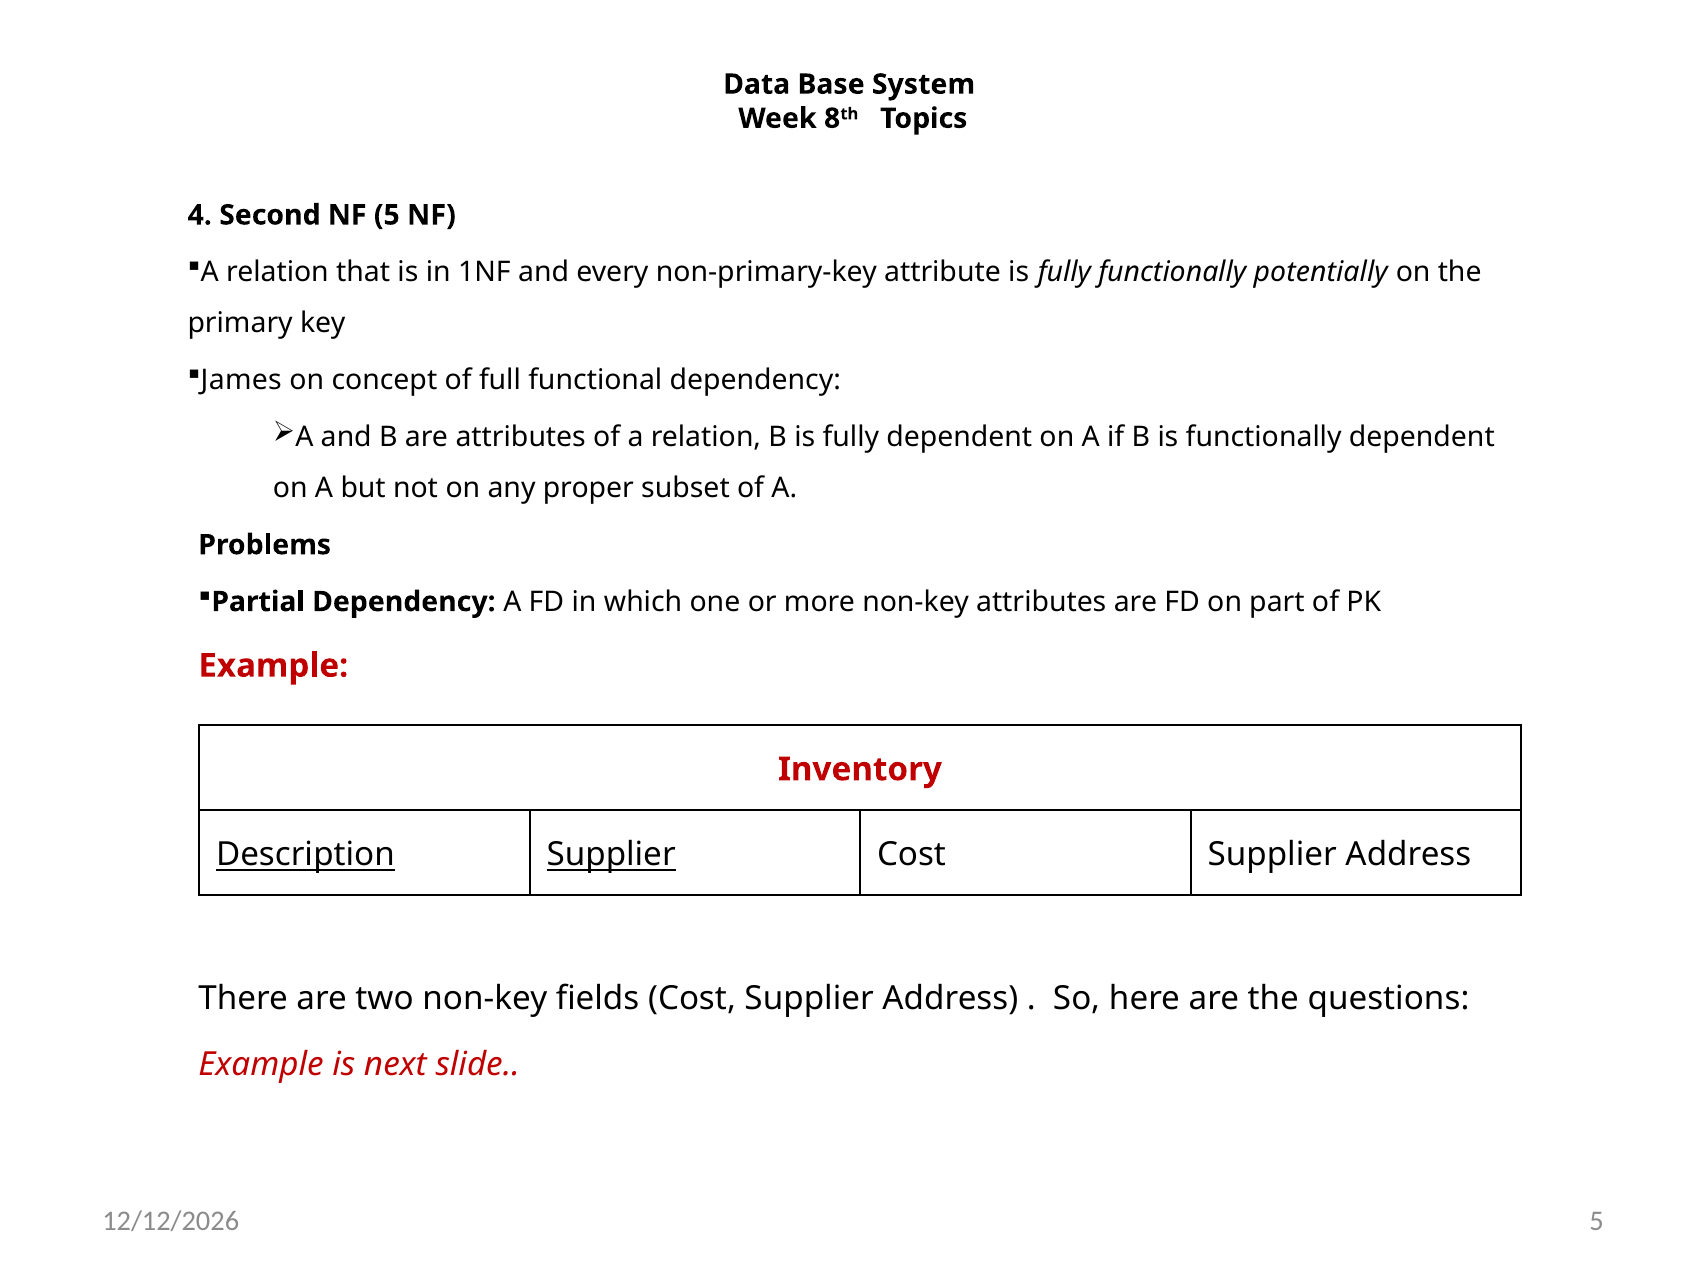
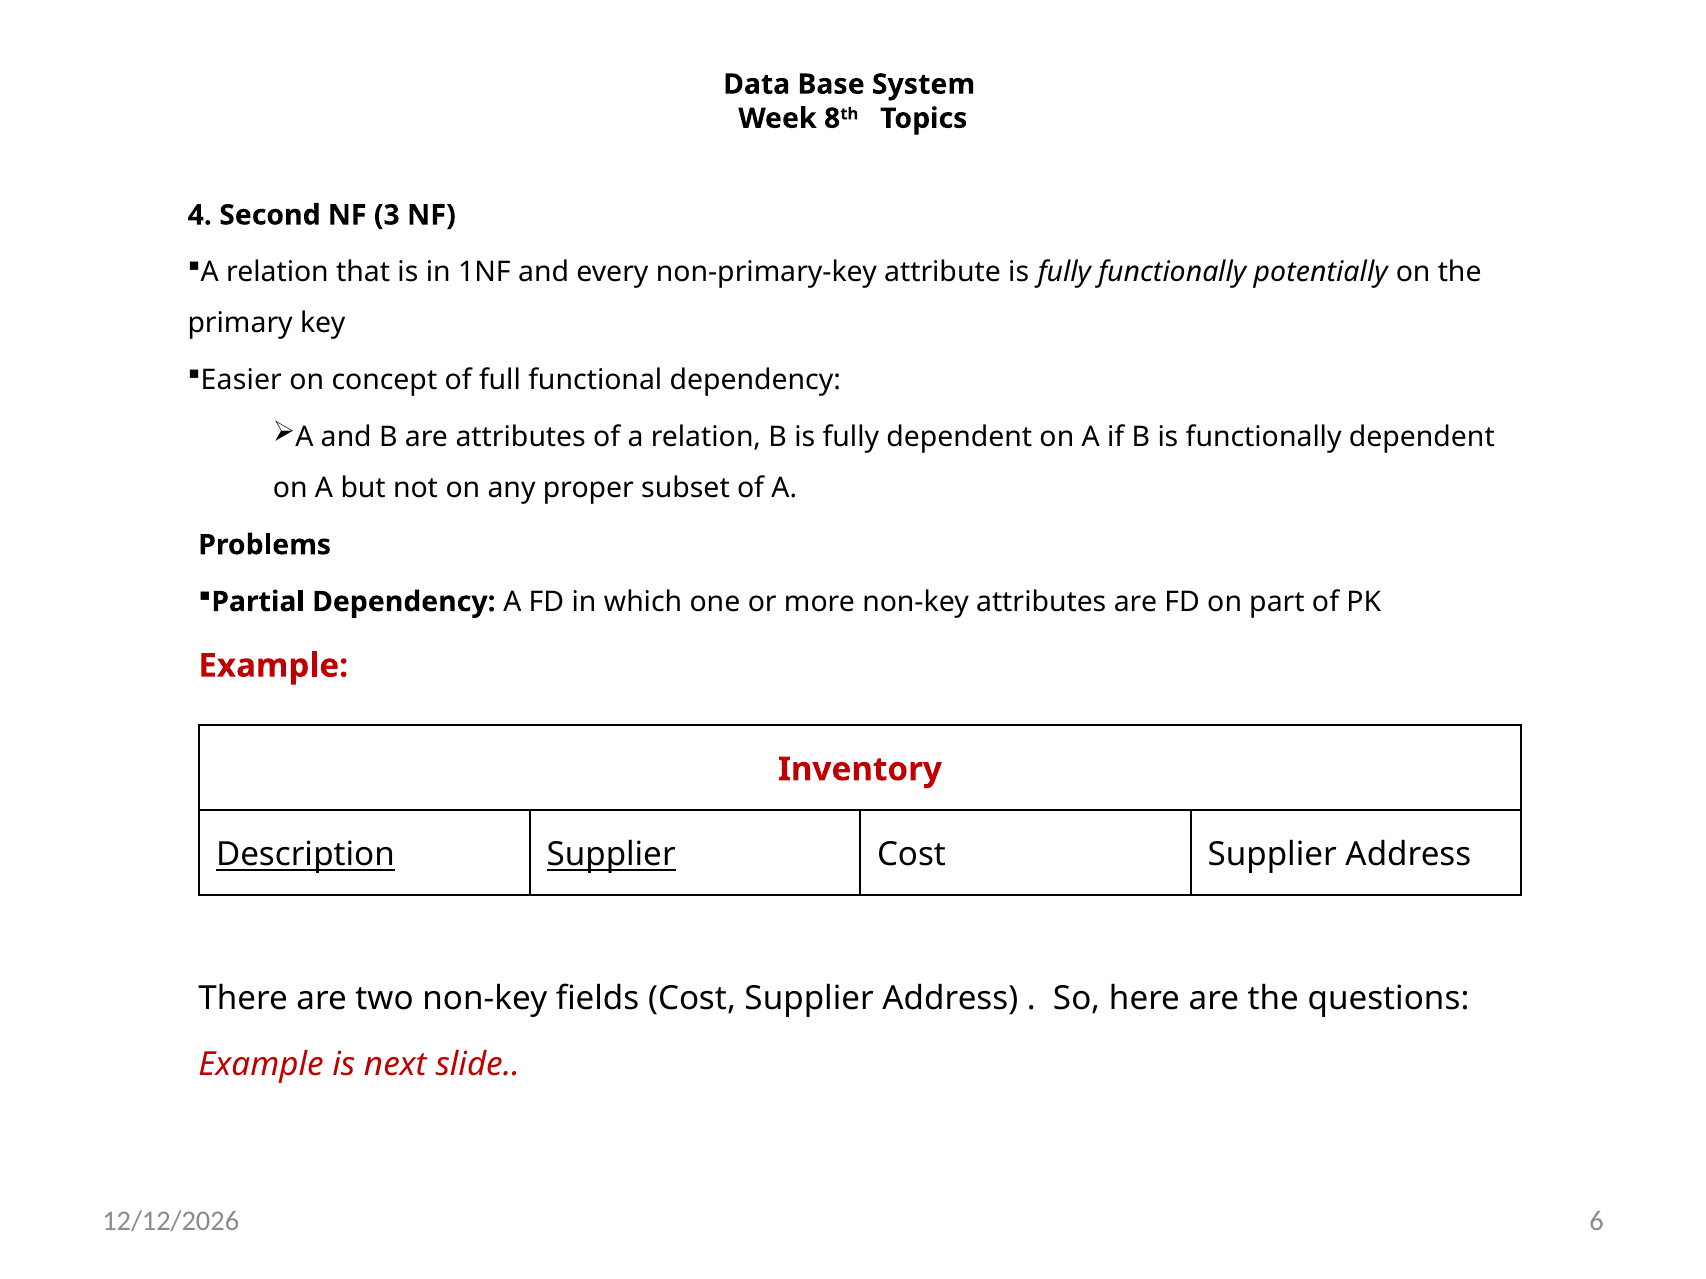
NF 5: 5 -> 3
James: James -> Easier
5 at (1597, 1222): 5 -> 6
